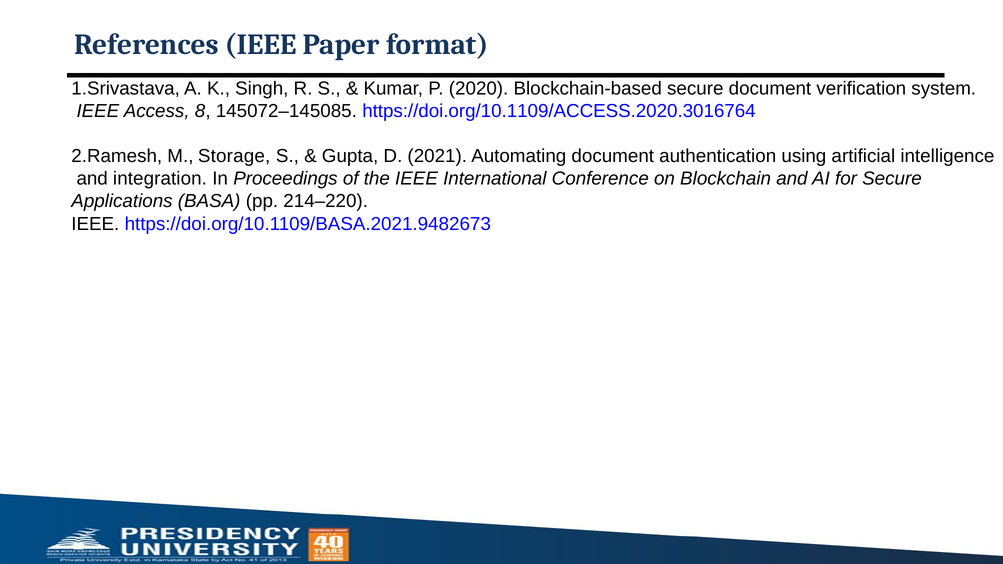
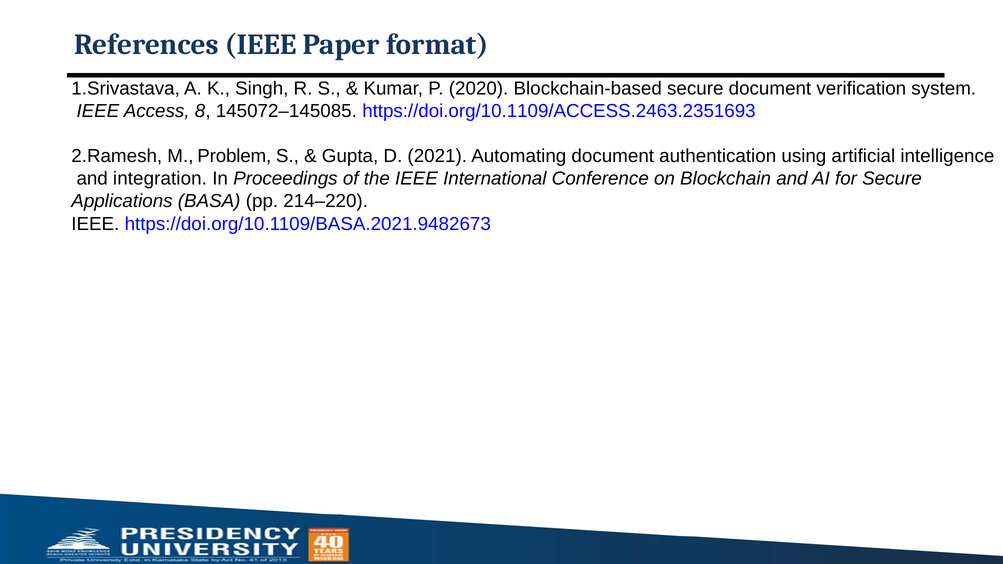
https://doi.org/10.1109/ACCESS.2020.3016764: https://doi.org/10.1109/ACCESS.2020.3016764 -> https://doi.org/10.1109/ACCESS.2463.2351693
Storage: Storage -> Problem
